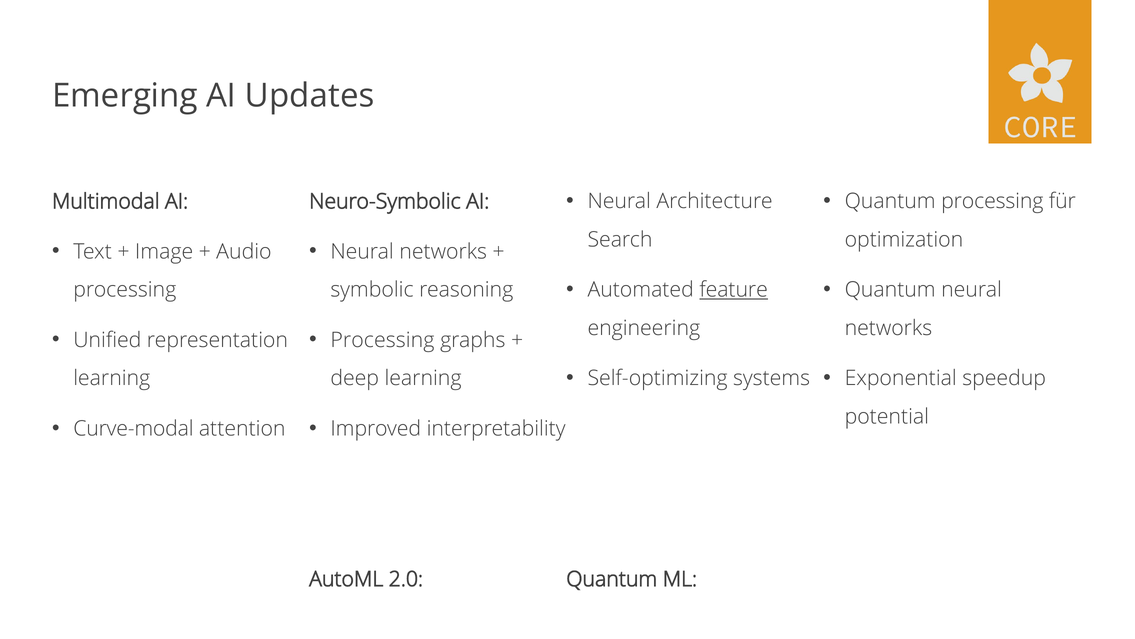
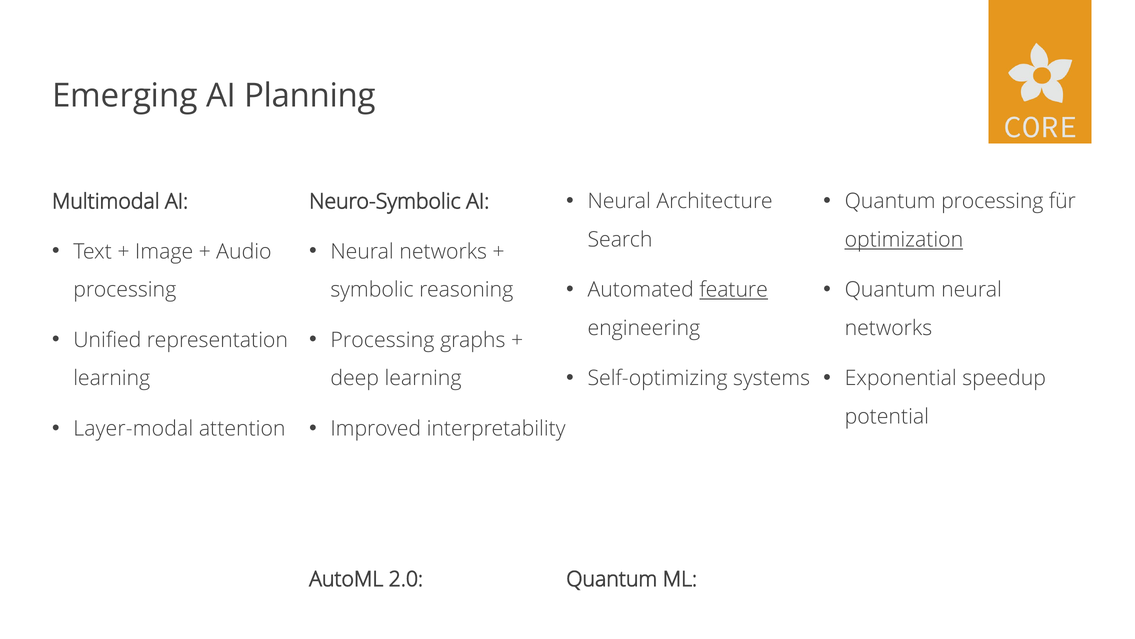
Updates: Updates -> Planning
optimization underline: none -> present
Curve-modal: Curve-modal -> Layer-modal
